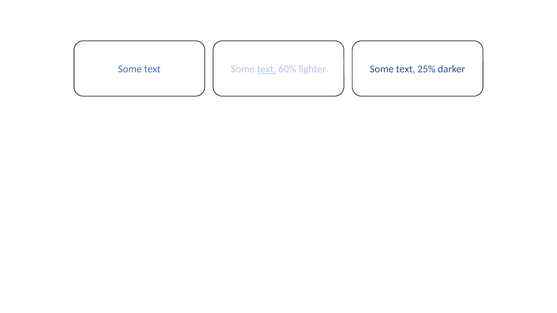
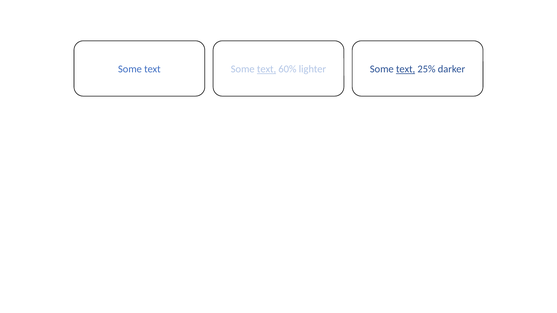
text at (406, 69) underline: none -> present
